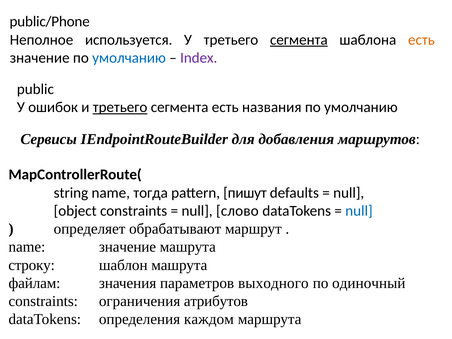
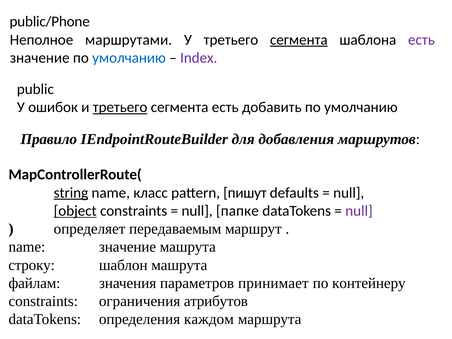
используется: используется -> маршрутами
есть at (421, 40) colour: orange -> purple
названия: названия -> добавить
Сервисы: Сервисы -> Правило
string underline: none -> present
тогда: тогда -> класс
object underline: none -> present
слово: слово -> папке
null at (359, 211) colour: blue -> purple
обрабатывают: обрабатывают -> передаваемым
выходного: выходного -> принимает
одиночный: одиночный -> контейнеру
